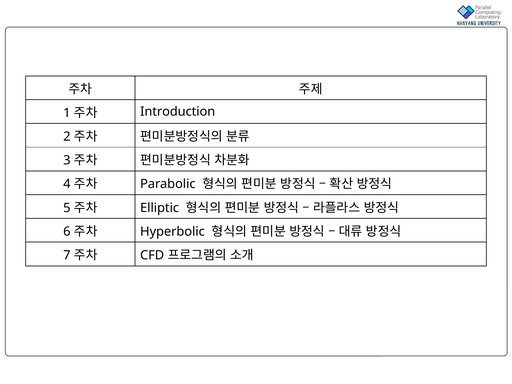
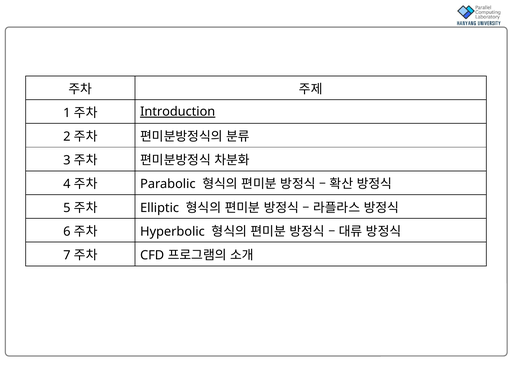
Introduction underline: none -> present
